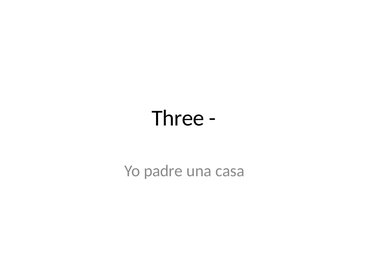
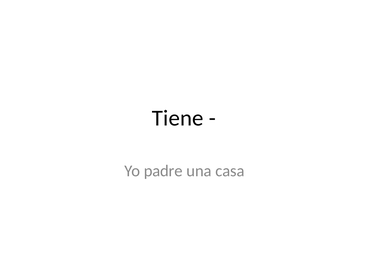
Three: Three -> Tiene
